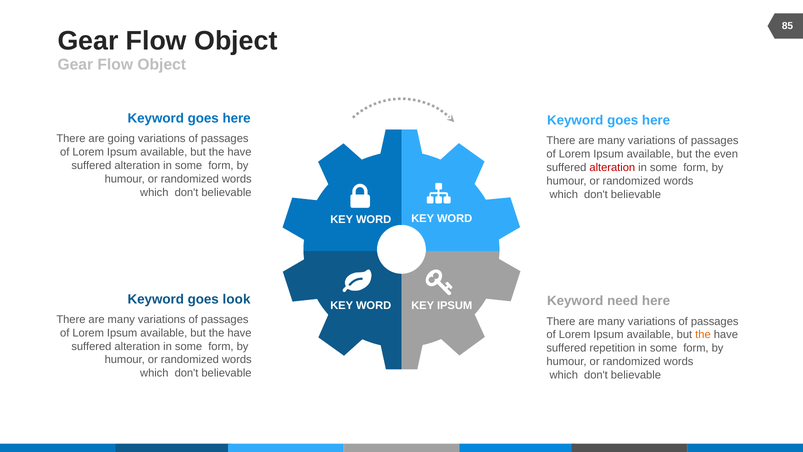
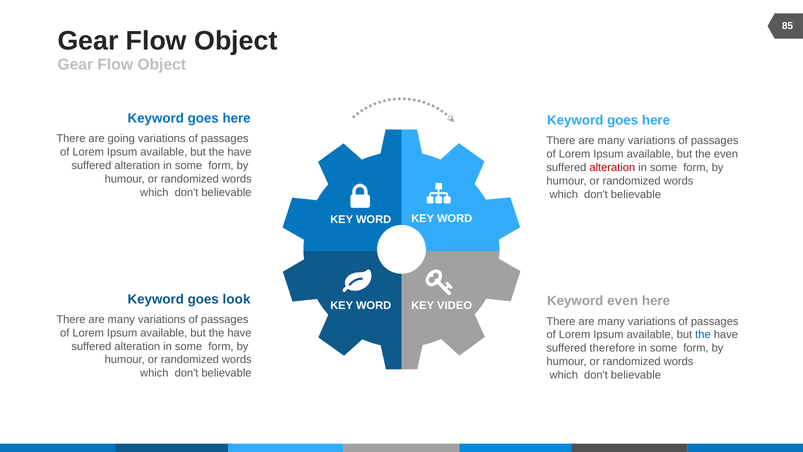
Keyword need: need -> even
KEY IPSUM: IPSUM -> VIDEO
the at (703, 335) colour: orange -> blue
repetition: repetition -> therefore
